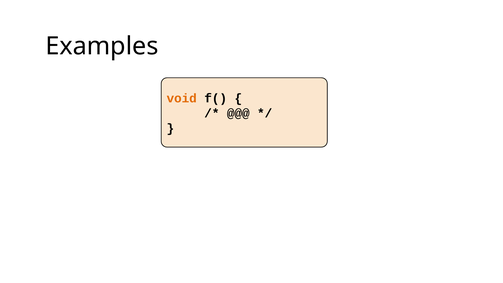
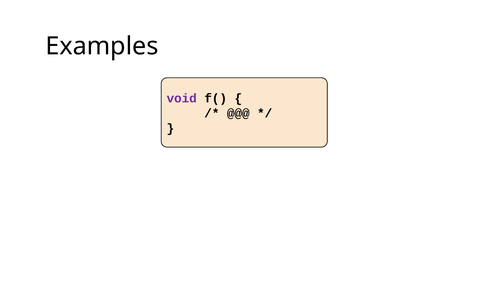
void colour: orange -> purple
